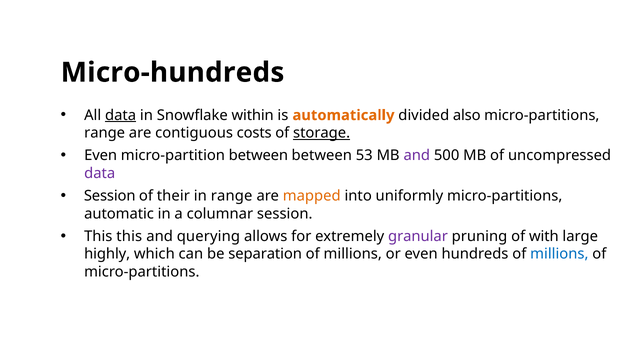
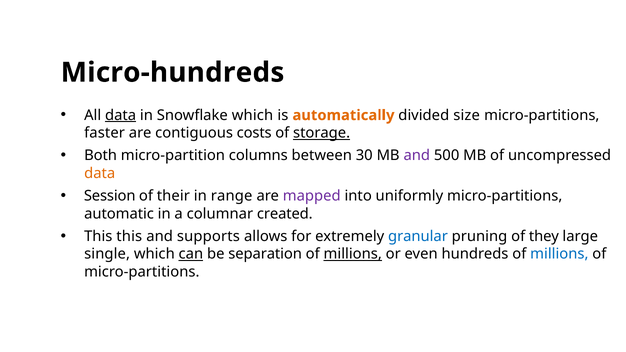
Snowflake within: within -> which
also: also -> size
range at (105, 133): range -> faster
Even at (101, 156): Even -> Both
micro-partition between: between -> columns
53: 53 -> 30
data at (100, 173) colour: purple -> orange
mapped colour: orange -> purple
columnar session: session -> created
querying: querying -> supports
granular colour: purple -> blue
with: with -> they
highly: highly -> single
can underline: none -> present
millions at (353, 254) underline: none -> present
